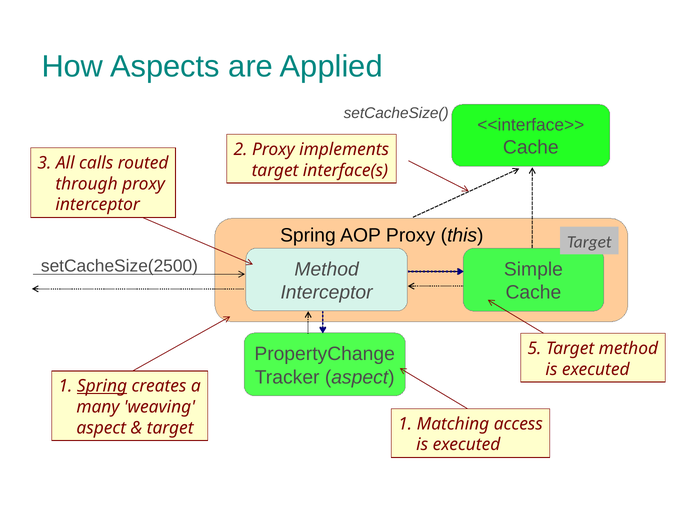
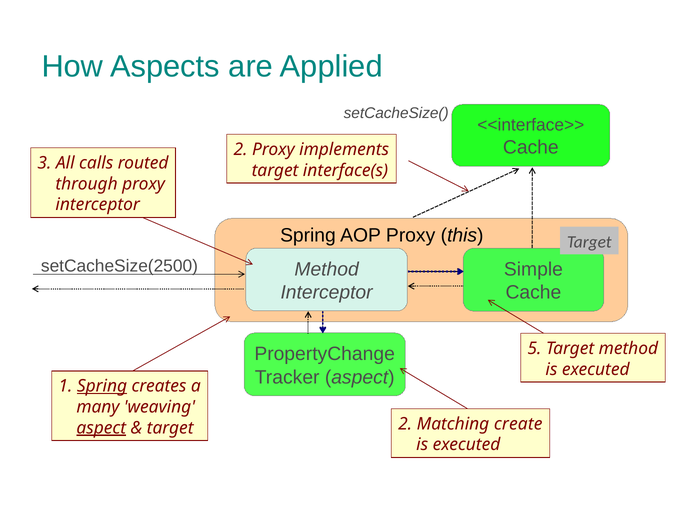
aspect at (101, 427) underline: none -> present
target 1: 1 -> 2
access: access -> create
